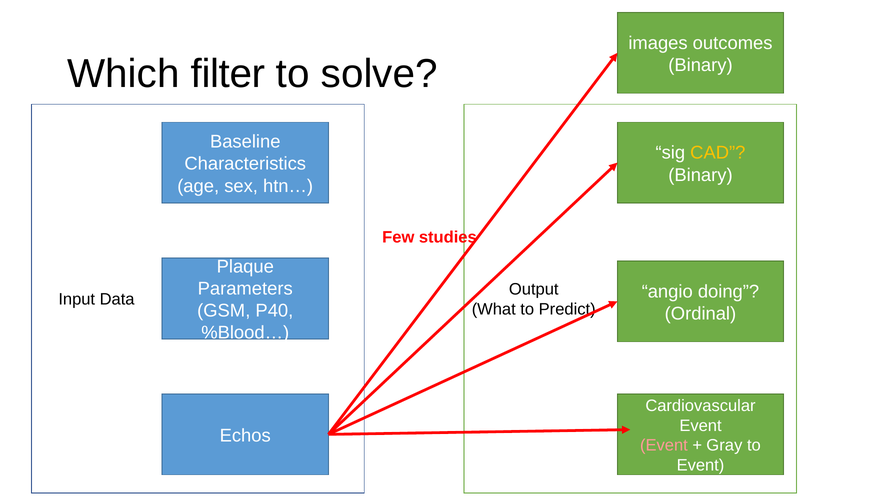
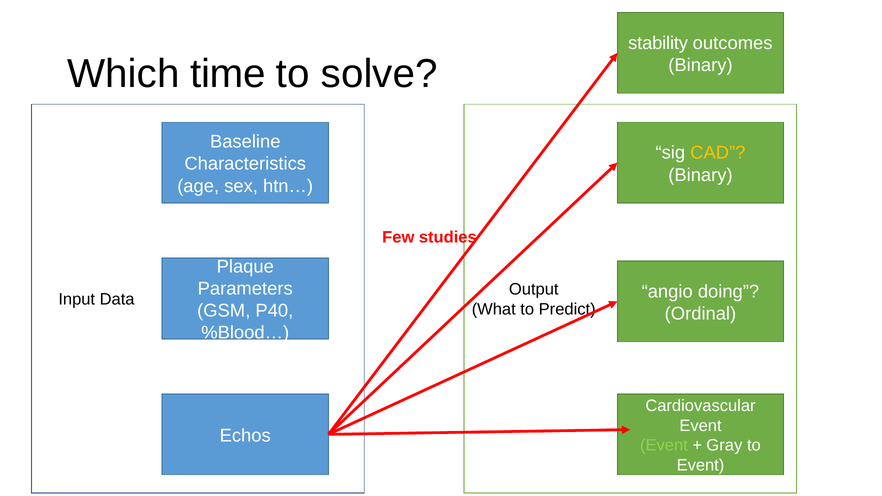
images: images -> stability
filter: filter -> time
Event at (664, 446) colour: pink -> light green
